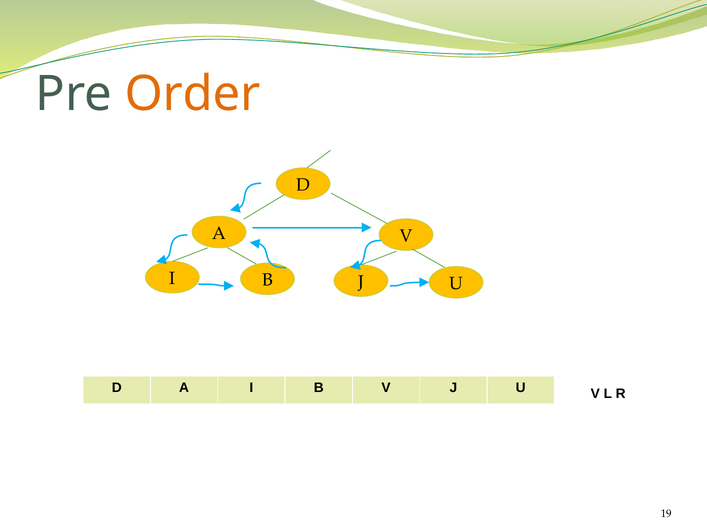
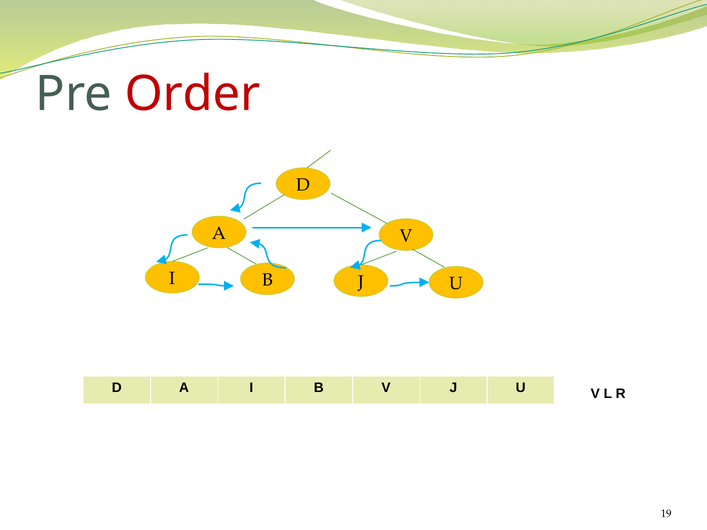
Order colour: orange -> red
